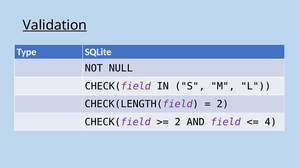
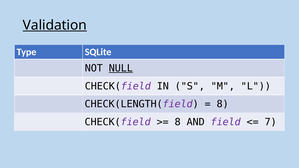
NULL underline: none -> present
2 at (223, 104): 2 -> 8
2 at (178, 122): 2 -> 8
4: 4 -> 7
